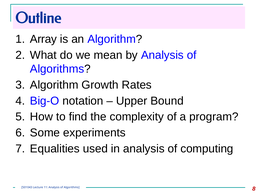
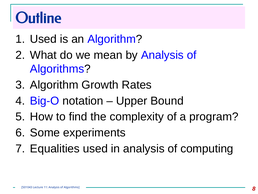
Array at (43, 39): Array -> Used
